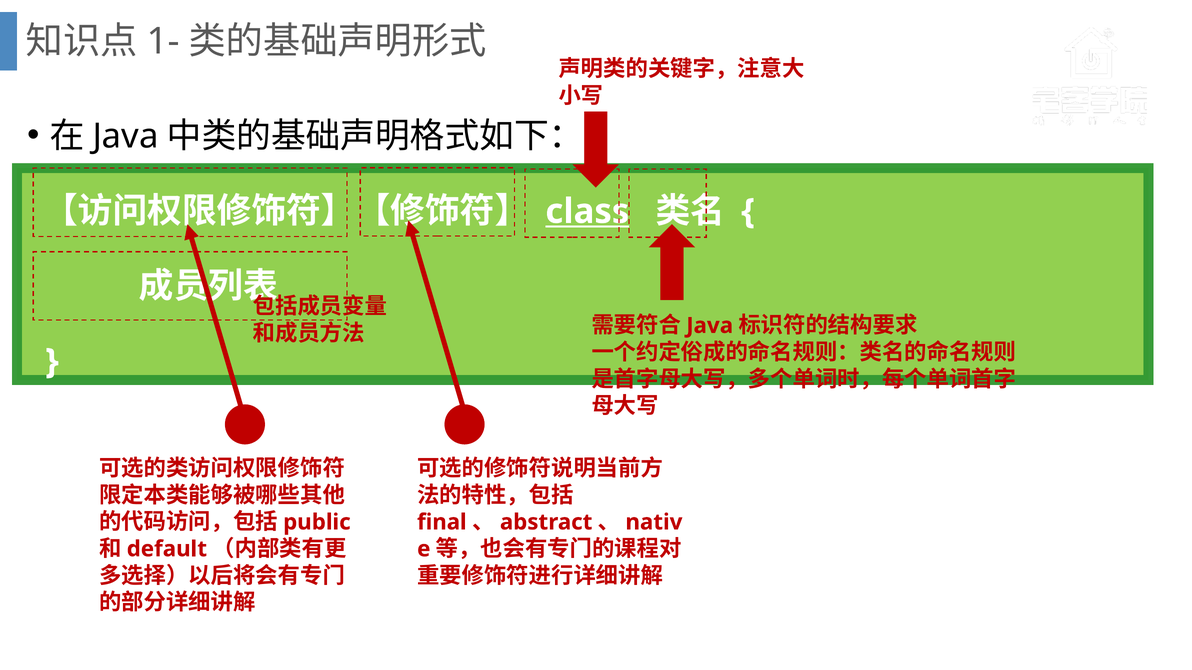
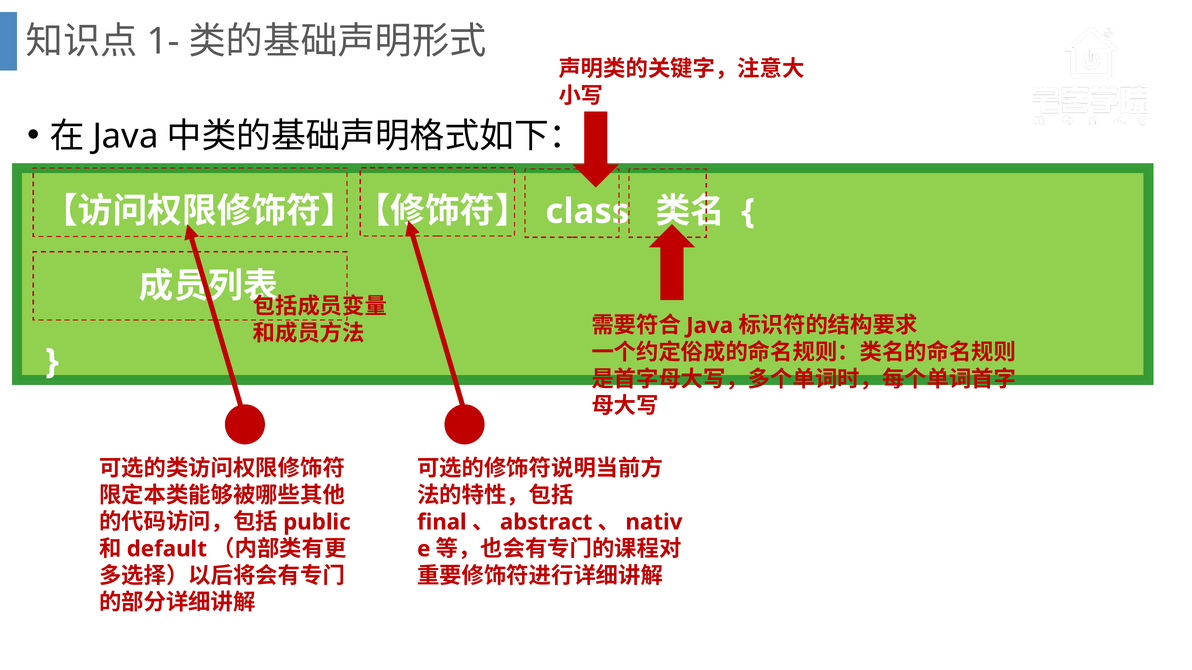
class underline: present -> none
